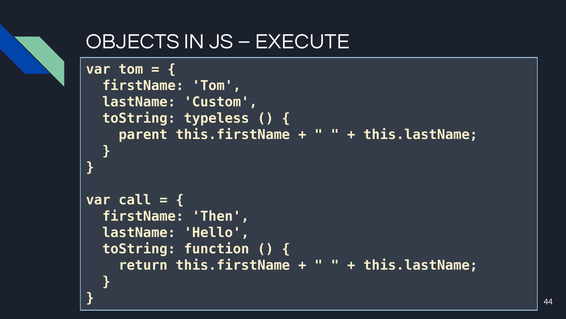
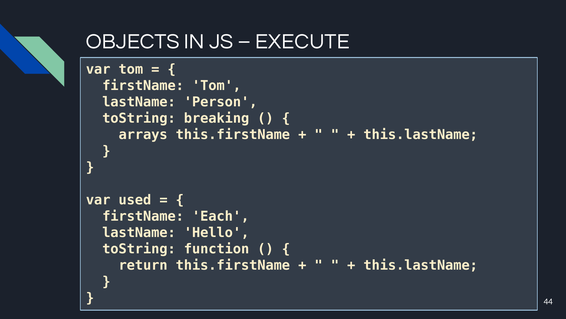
Custom: Custom -> Person
typeless: typeless -> breaking
parent: parent -> arrays
call: call -> used
Then: Then -> Each
